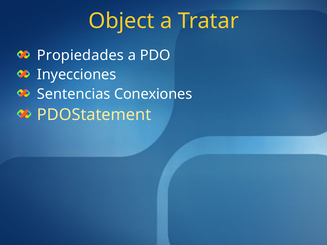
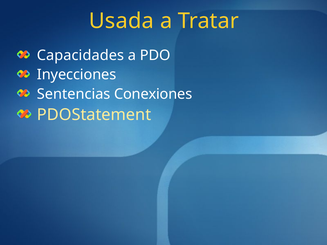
Object: Object -> Usada
Propiedades: Propiedades -> Capacidades
